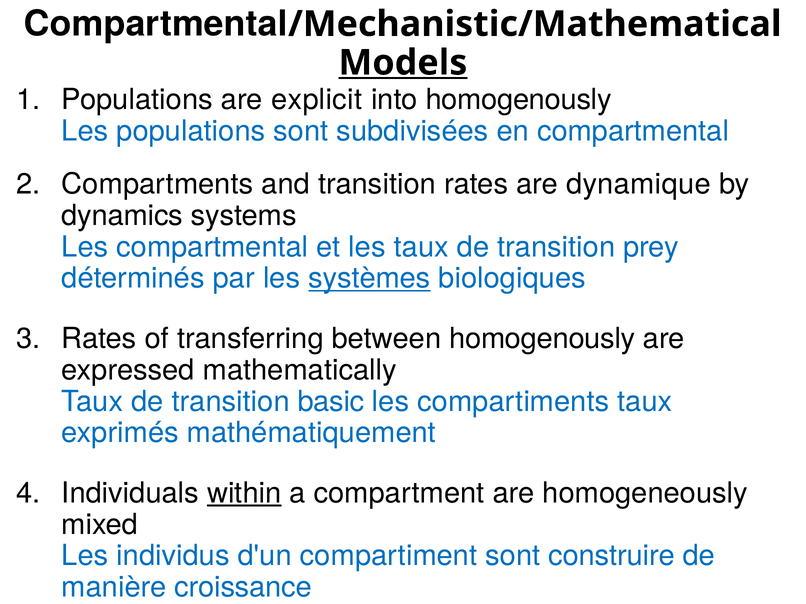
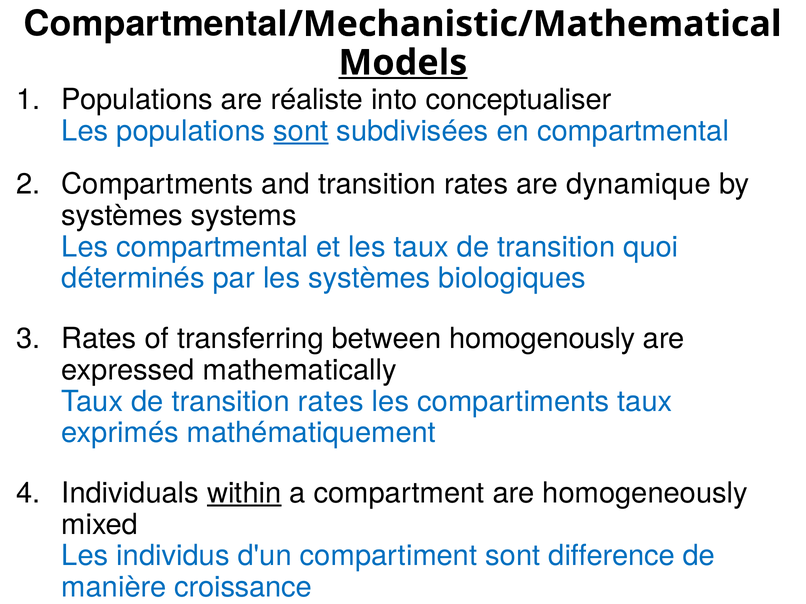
explicit: explicit -> réaliste
into homogenously: homogenously -> conceptualiser
sont at (301, 131) underline: none -> present
dynamics at (122, 216): dynamics -> systèmes
prey: prey -> quoi
systèmes at (369, 279) underline: present -> none
de transition basic: basic -> rates
construire: construire -> difference
